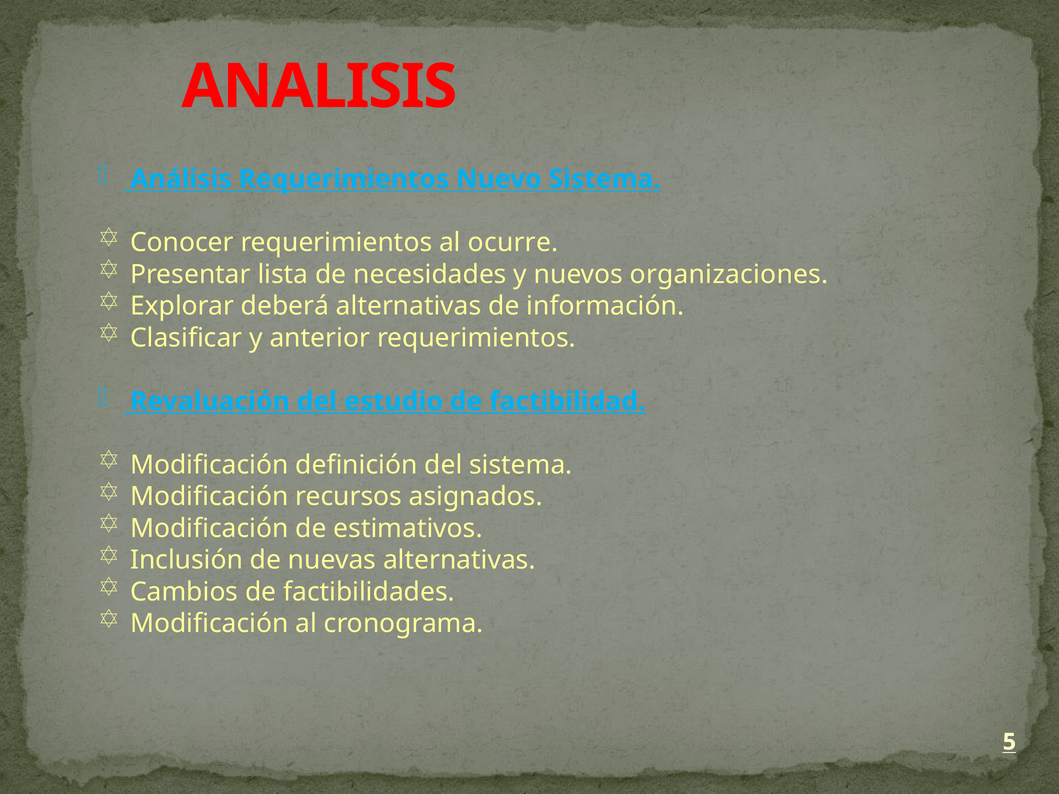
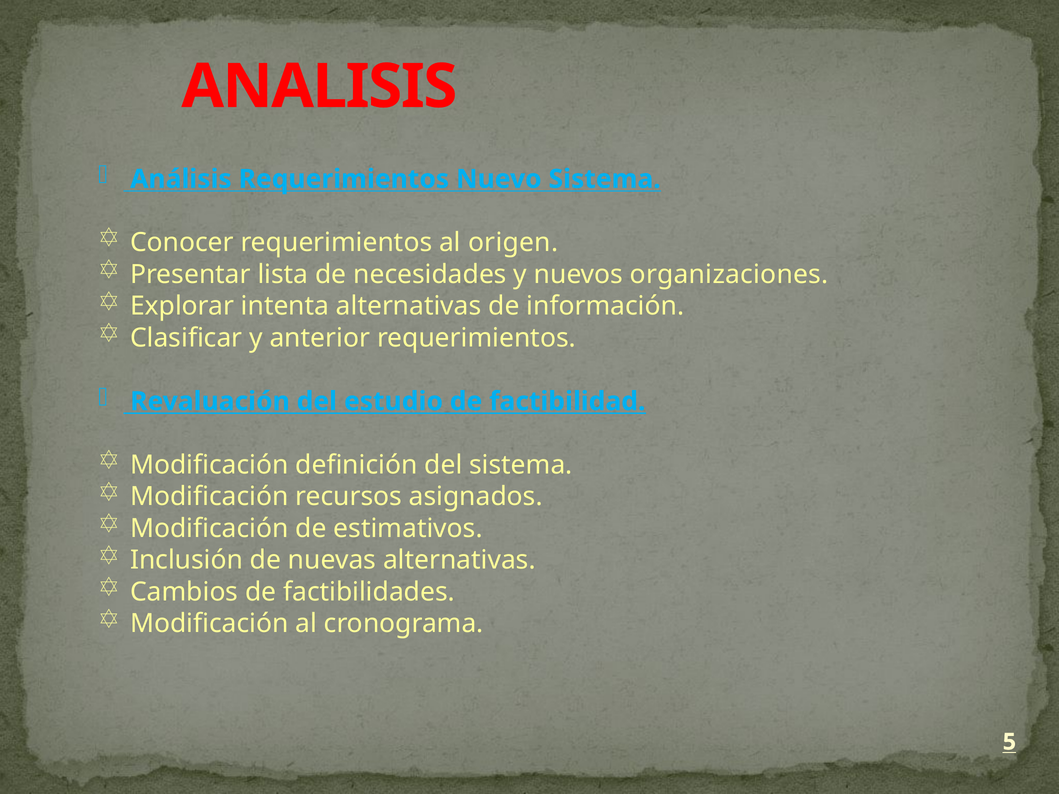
ocurre: ocurre -> origen
deberá: deberá -> intenta
